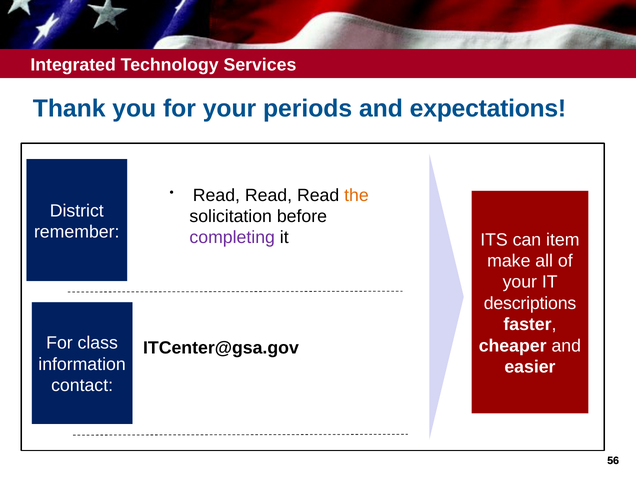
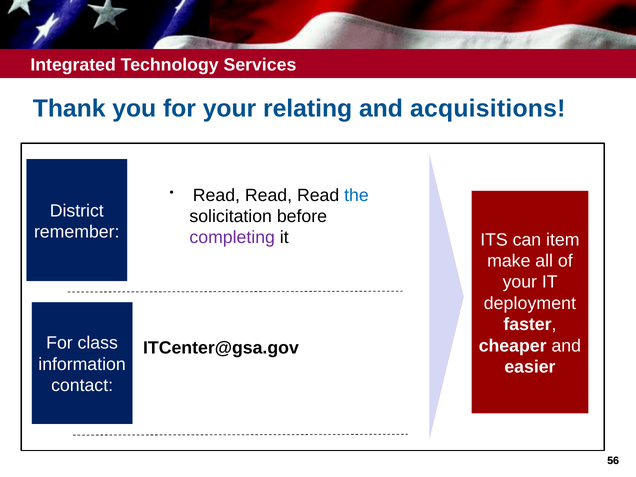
periods: periods -> relating
expectations: expectations -> acquisitions
the colour: orange -> blue
descriptions: descriptions -> deployment
